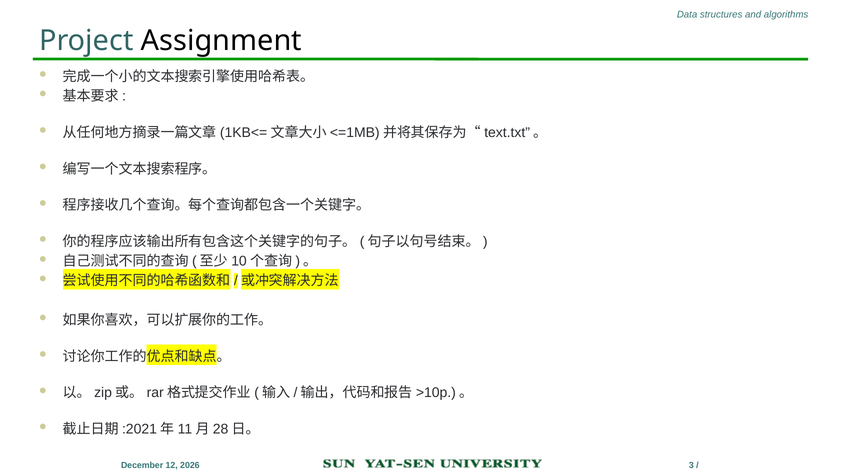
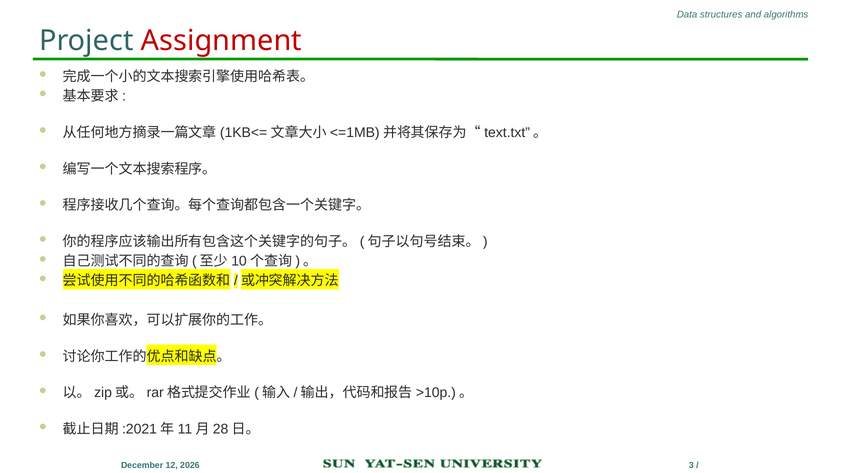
Assignment colour: black -> red
